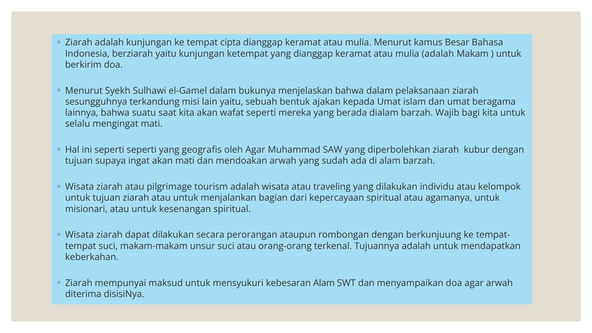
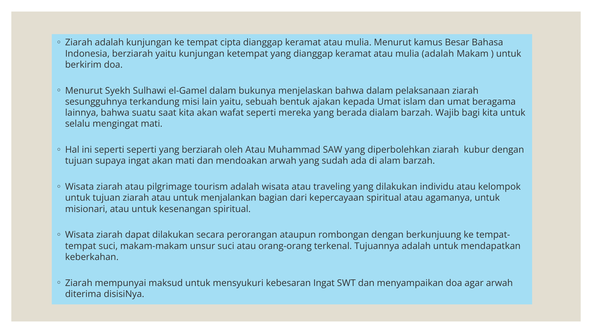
yang geografis: geografis -> berziarah
oleh Agar: Agar -> Atau
kebesaran Alam: Alam -> Ingat
